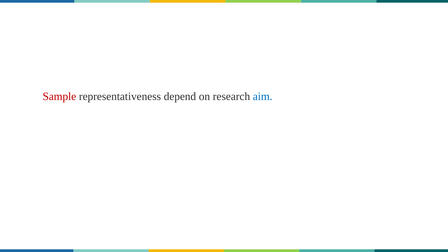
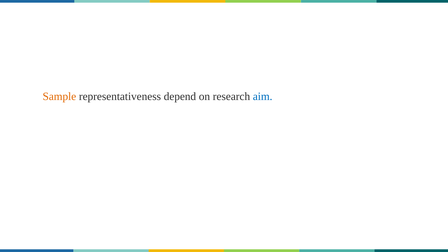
Sample colour: red -> orange
